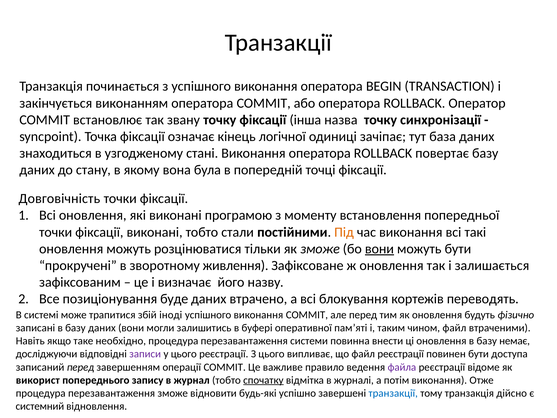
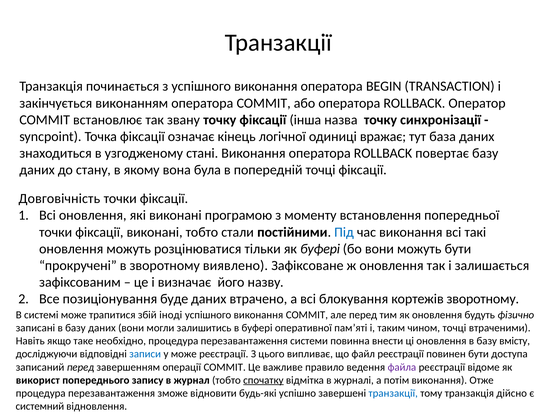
зачіпає: зачіпає -> вражає
Під colour: orange -> blue
як зможе: зможе -> буфері
вони at (379, 249) underline: present -> none
живлення: живлення -> виявлено
кортежів переводять: переводять -> зворотному
чином файл: файл -> точці
немає: немає -> вмісту
записи colour: purple -> blue
у цього: цього -> може
